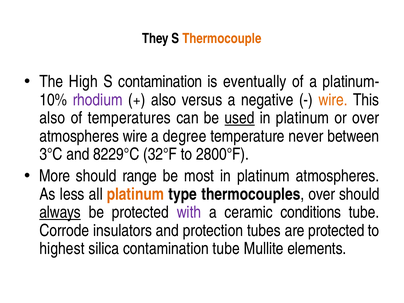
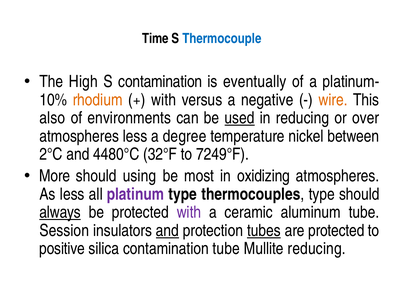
They: They -> Time
Thermocouple colour: orange -> blue
rhodium colour: purple -> orange
also at (164, 100): also -> with
temperatures: temperatures -> environments
platinum at (302, 118): platinum -> reducing
atmospheres wire: wire -> less
never: never -> nickel
3°C: 3°C -> 2°C
8229°C: 8229°C -> 4480°C
2800°F: 2800°F -> 7249°F
range: range -> using
platinum at (263, 176): platinum -> oxidizing
platinum at (135, 194) colour: orange -> purple
thermocouples over: over -> type
conditions: conditions -> aluminum
Corrode: Corrode -> Session
and at (167, 231) underline: none -> present
tubes underline: none -> present
highest: highest -> positive
Mullite elements: elements -> reducing
